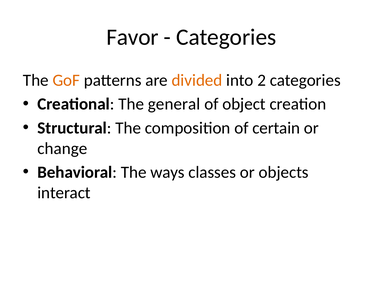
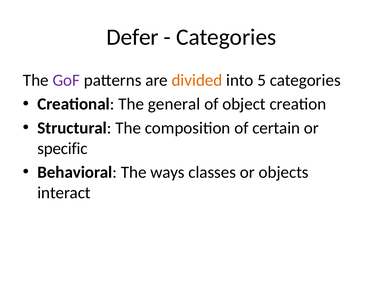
Favor: Favor -> Defer
GoF colour: orange -> purple
2: 2 -> 5
change: change -> specific
